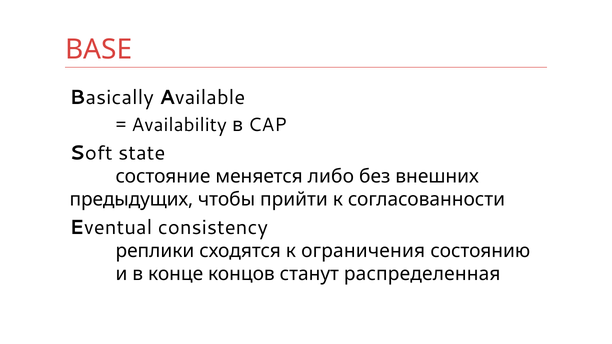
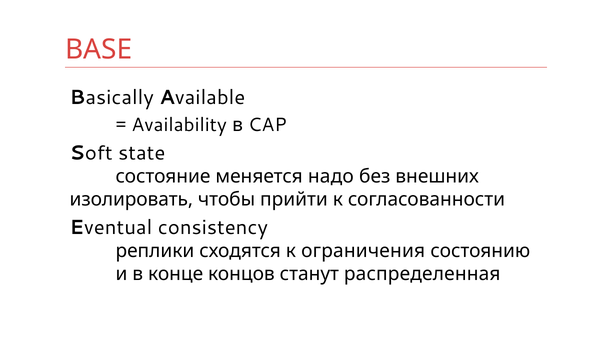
либо: либо -> надо
предыдущих: предыдущих -> изолировать
